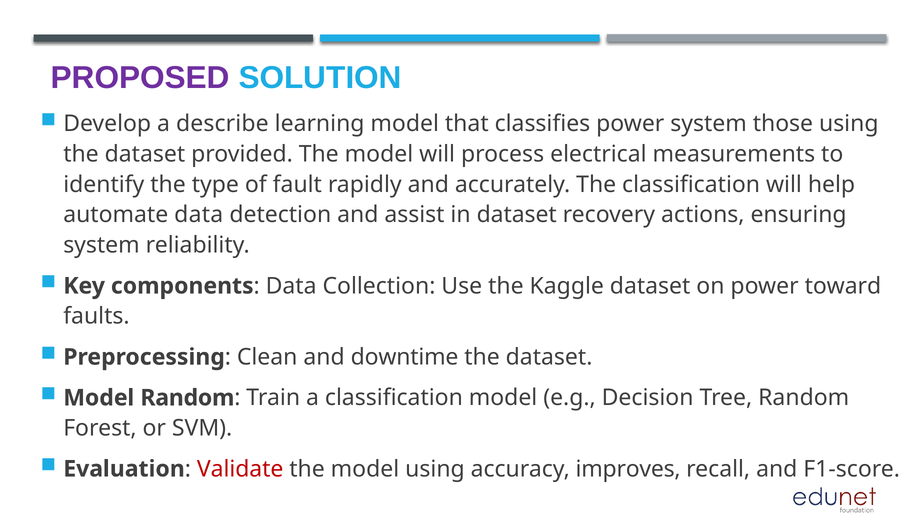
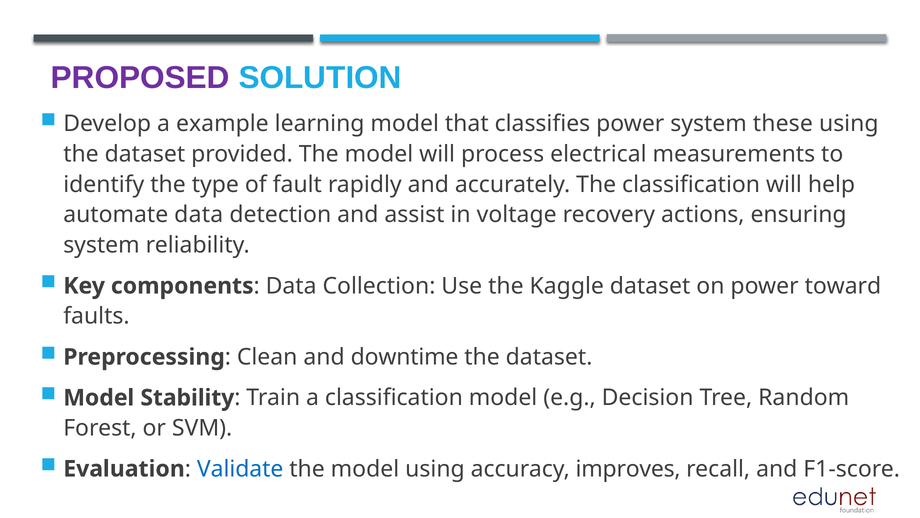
describe: describe -> example
those: those -> these
in dataset: dataset -> voltage
Model Random: Random -> Stability
Validate colour: red -> blue
